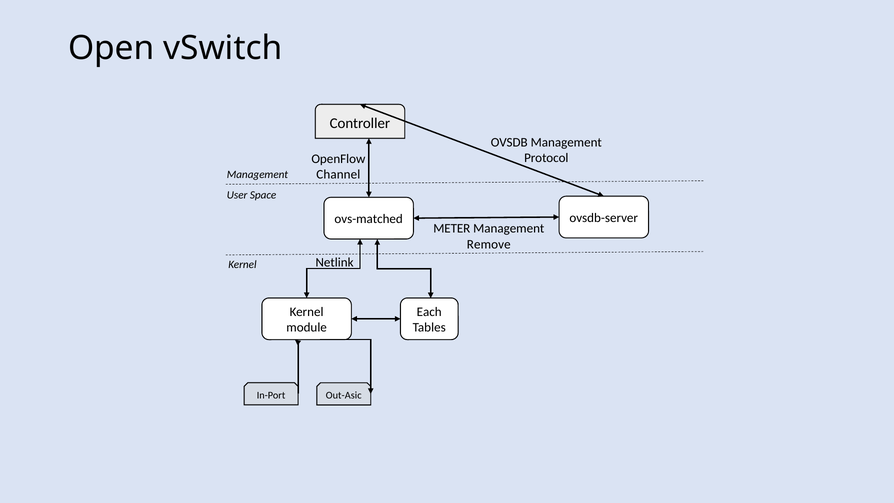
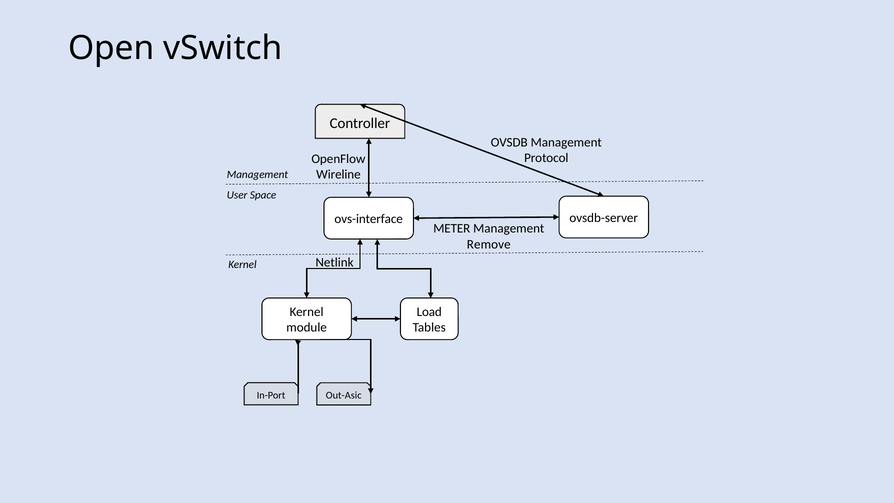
Channel: Channel -> Wireline
ovs-matched: ovs-matched -> ovs-interface
Each: Each -> Load
